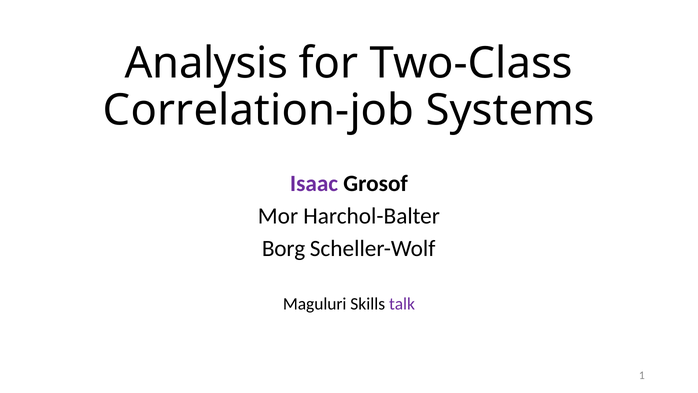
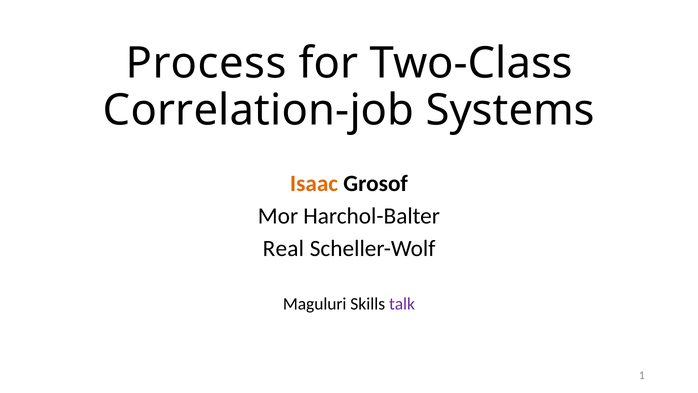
Analysis: Analysis -> Process
Isaac colour: purple -> orange
Borg: Borg -> Real
